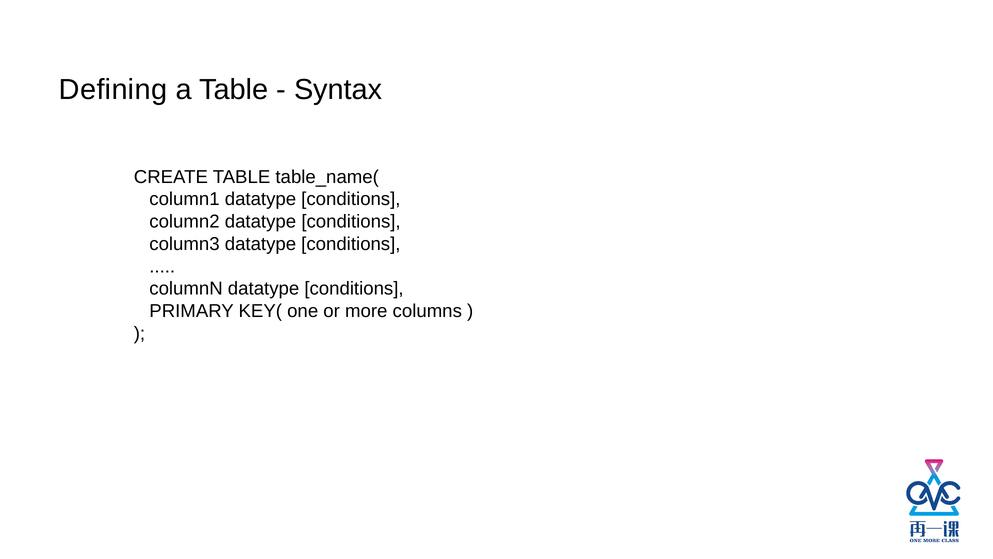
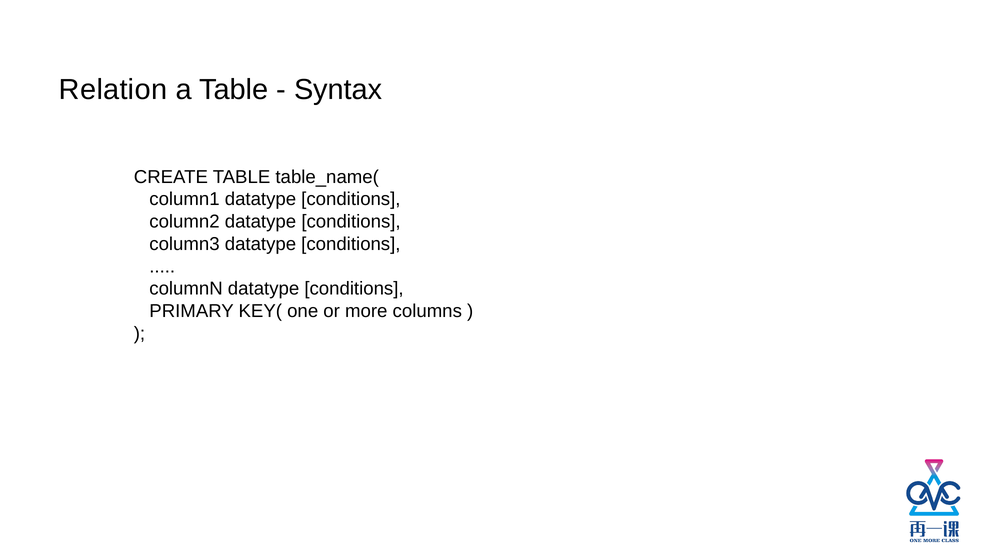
Defining: Defining -> Relation
